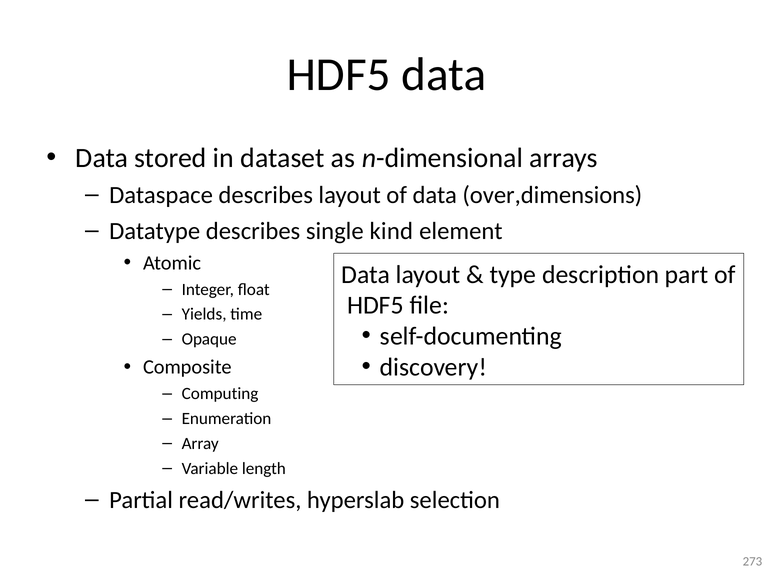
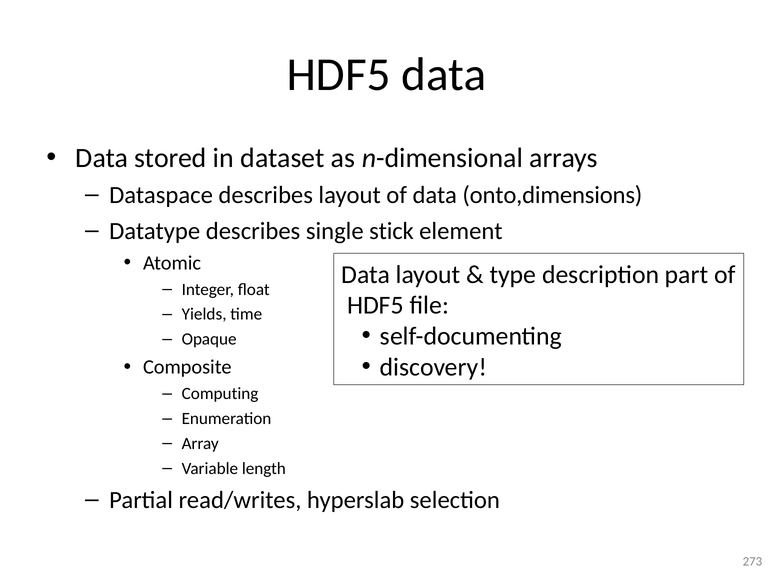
over,dimensions: over,dimensions -> onto,dimensions
kind: kind -> stick
